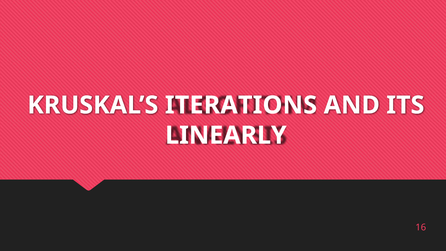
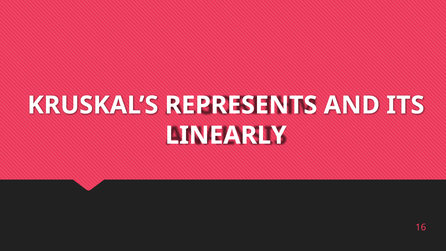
ITERATIONS: ITERATIONS -> REPRESENTS
